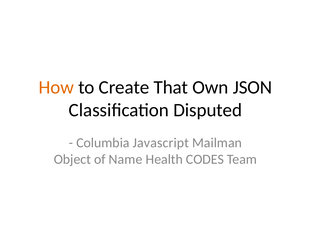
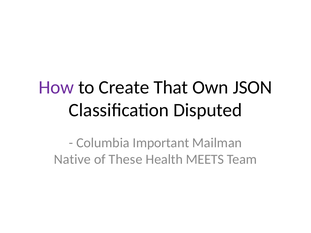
How colour: orange -> purple
Javascript: Javascript -> Important
Object: Object -> Native
Name: Name -> These
CODES: CODES -> MEETS
